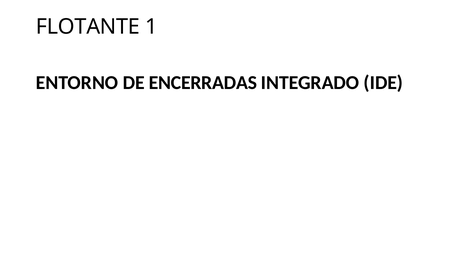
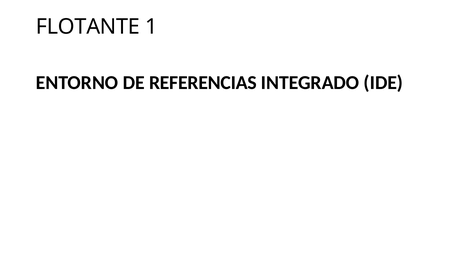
ENCERRADAS: ENCERRADAS -> REFERENCIAS
